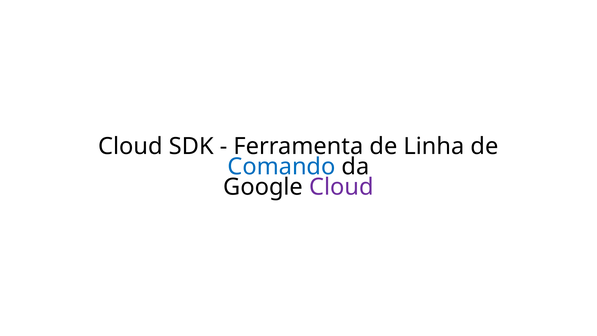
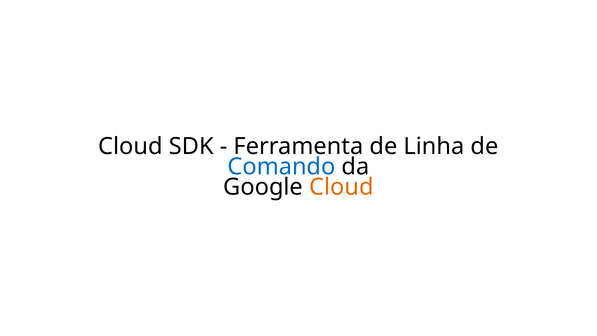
Cloud at (341, 187) colour: purple -> orange
